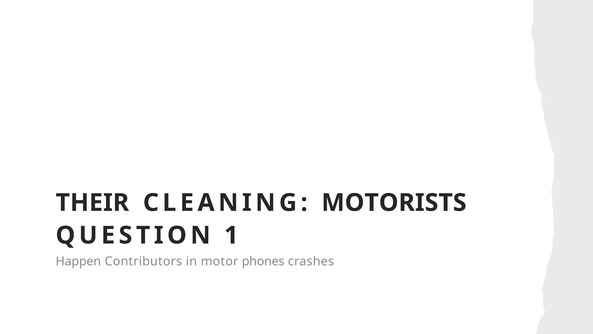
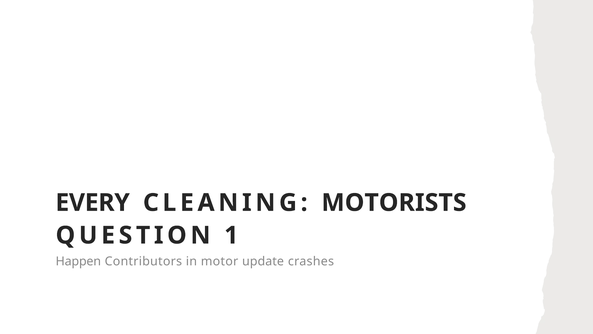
THEIR: THEIR -> EVERY
phones: phones -> update
